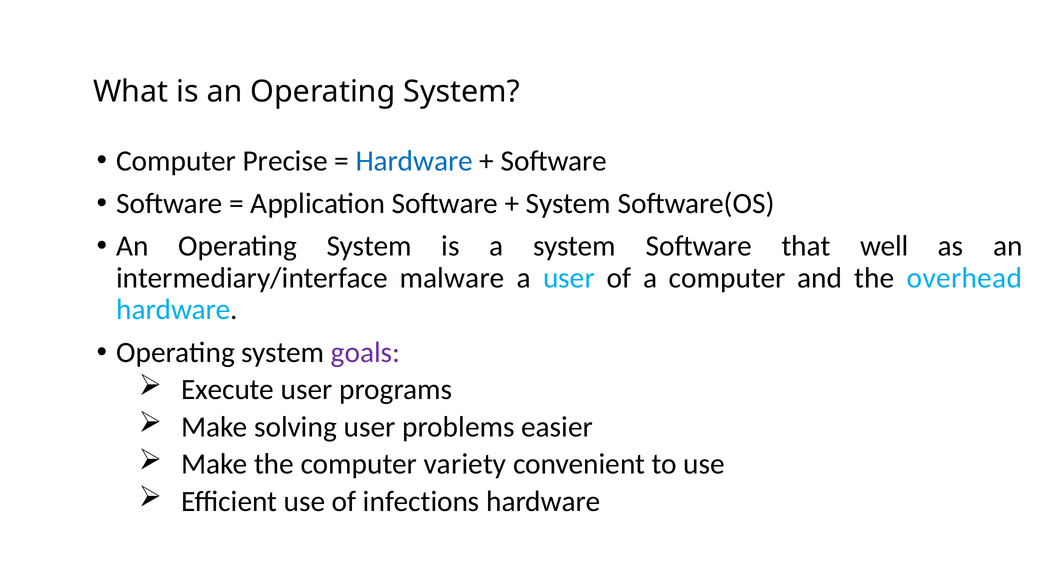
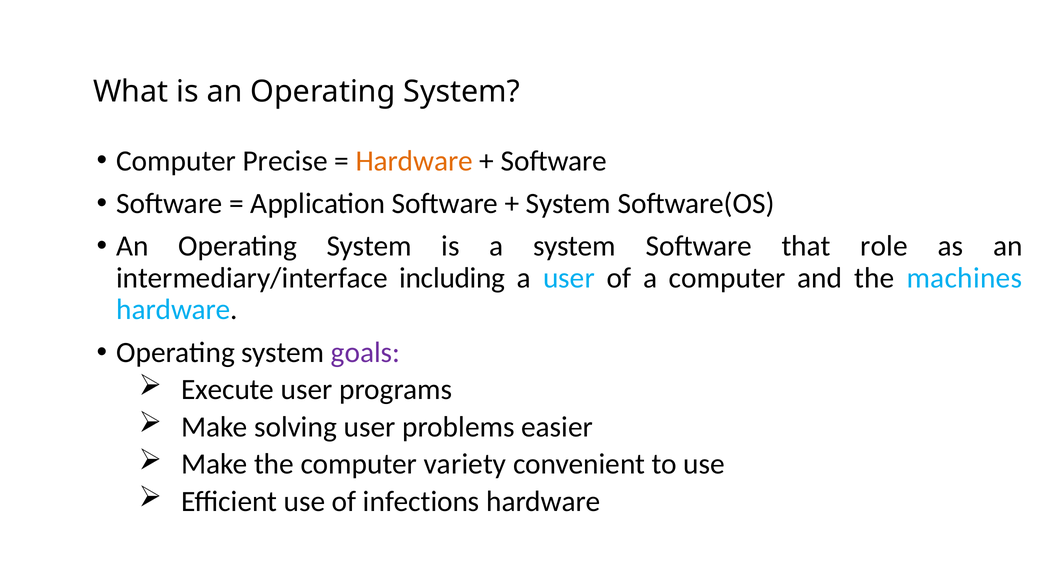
Hardware at (414, 161) colour: blue -> orange
well: well -> role
malware: malware -> including
overhead: overhead -> machines
